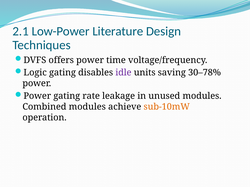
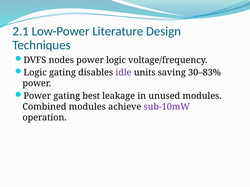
offers: offers -> nodes
power time: time -> logic
30–78%: 30–78% -> 30–83%
rate: rate -> best
sub-10mW colour: orange -> purple
